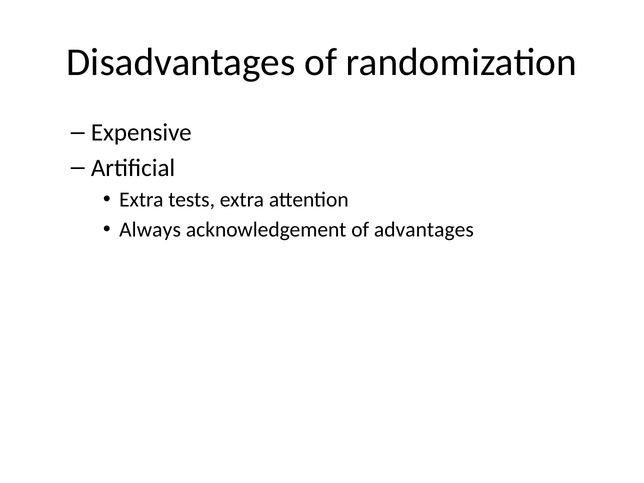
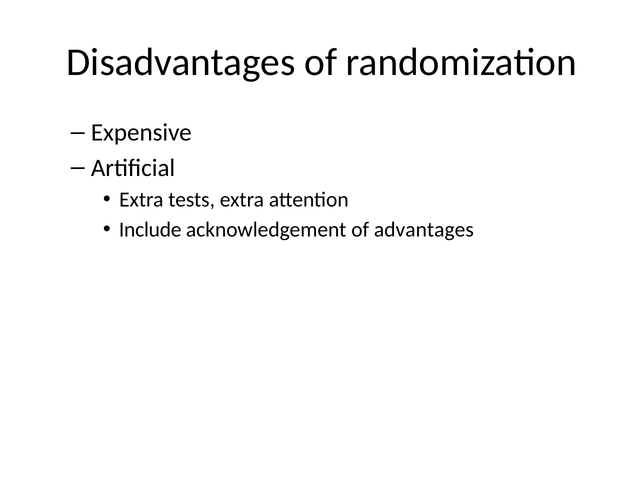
Always: Always -> Include
